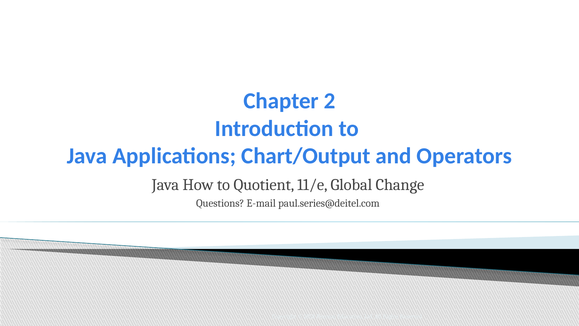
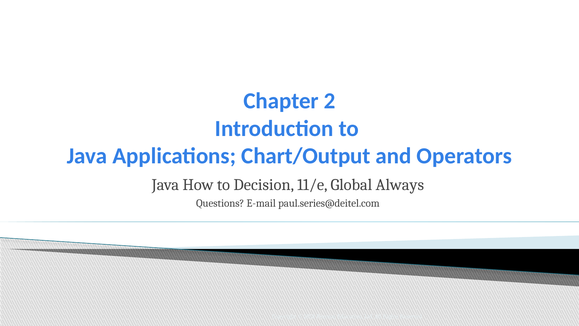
Quotient: Quotient -> Decision
Change: Change -> Always
